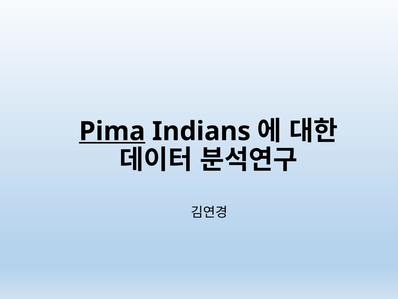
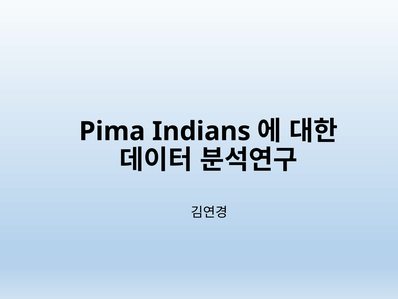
Pima underline: present -> none
